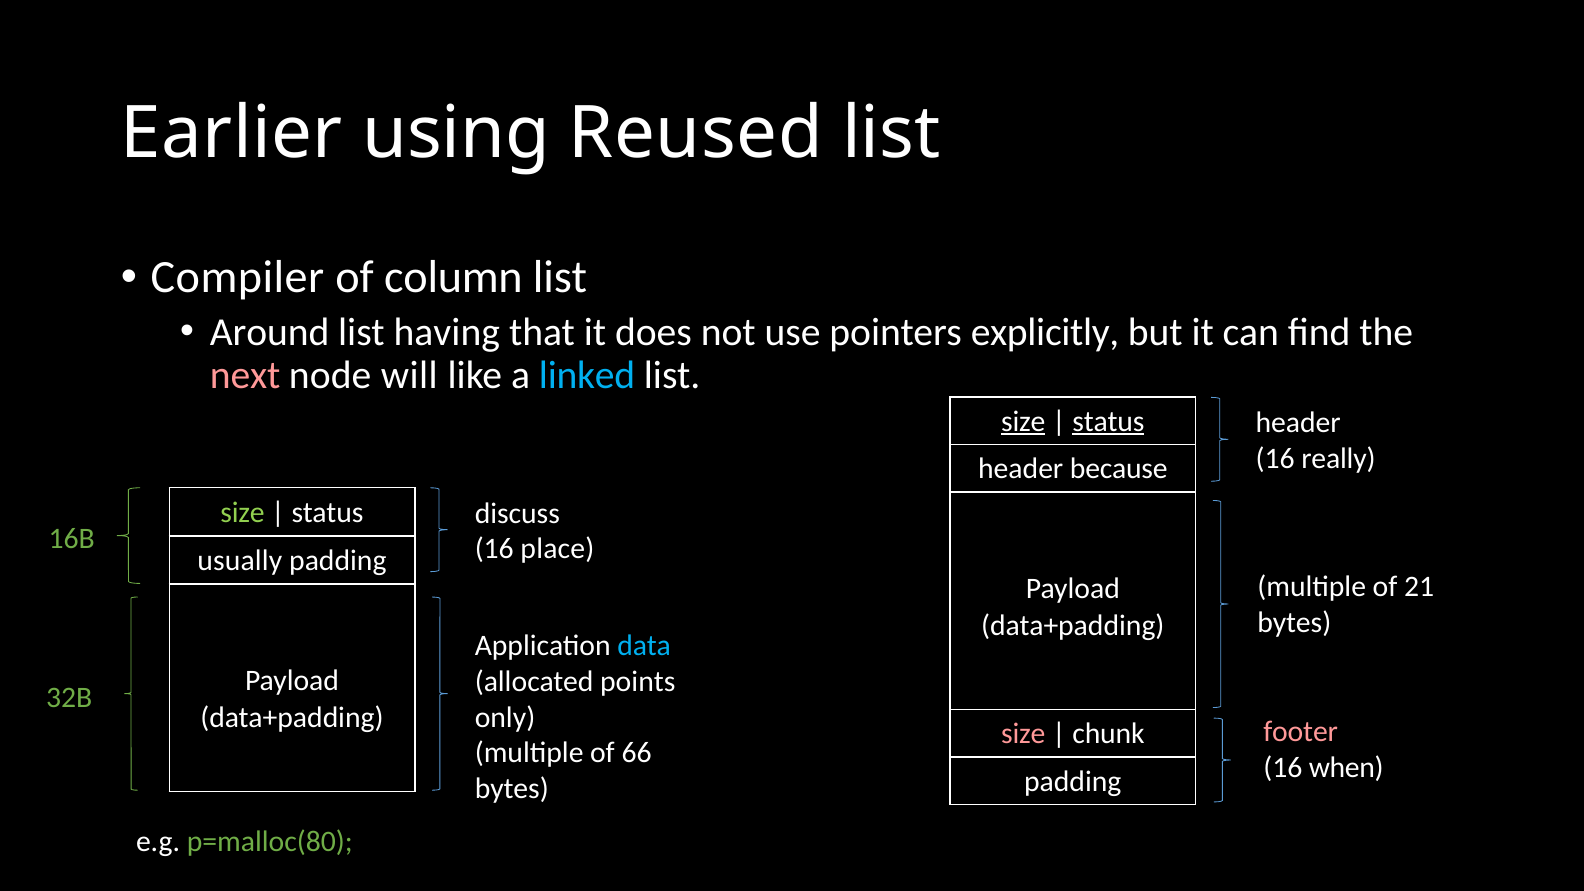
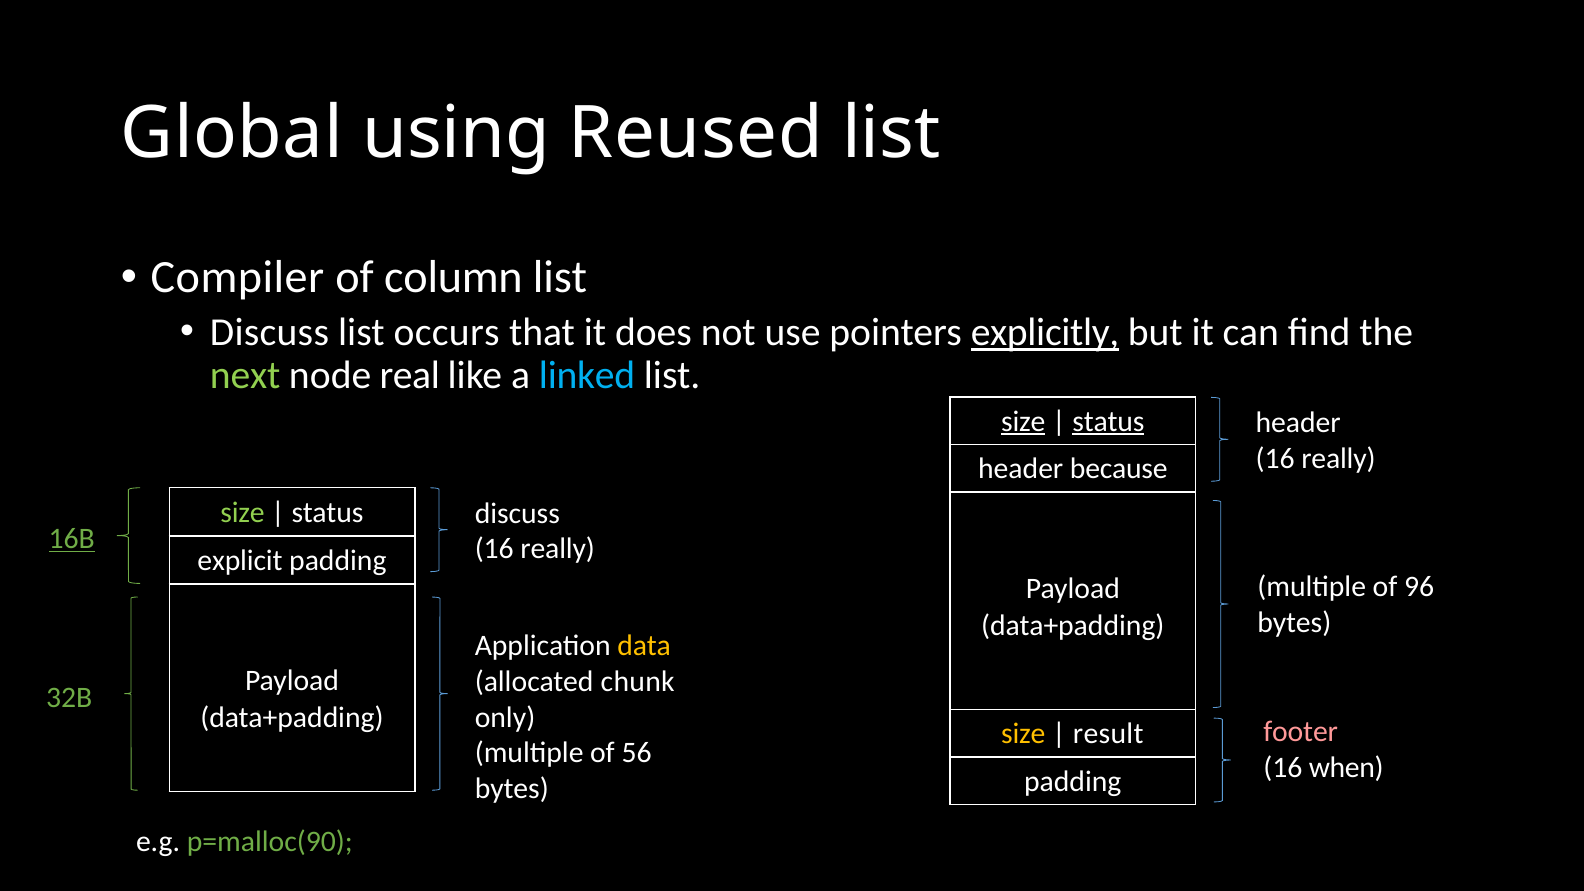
Earlier: Earlier -> Global
Around at (270, 332): Around -> Discuss
having: having -> occurs
explicitly underline: none -> present
next colour: pink -> light green
will: will -> real
16B underline: none -> present
place at (557, 549): place -> really
usually: usually -> explicit
21: 21 -> 96
data colour: light blue -> yellow
points: points -> chunk
size at (1023, 734) colour: pink -> yellow
chunk: chunk -> result
66: 66 -> 56
p=malloc(80: p=malloc(80 -> p=malloc(90
